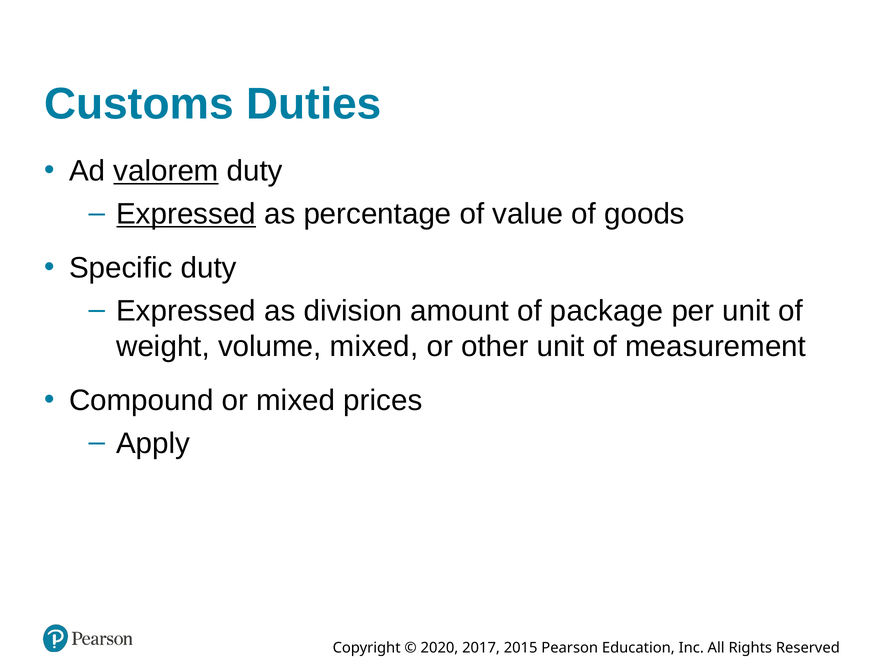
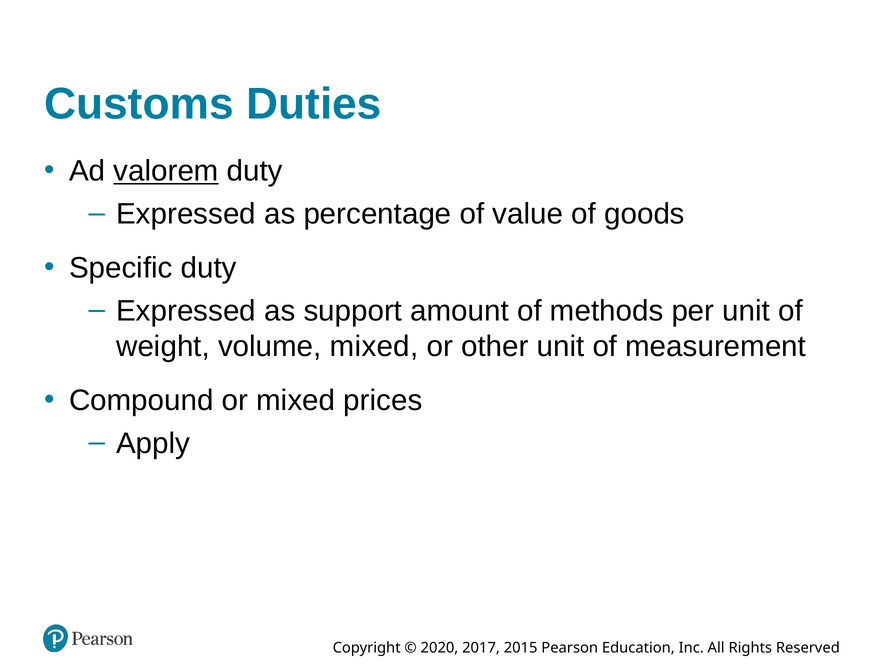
Expressed at (186, 214) underline: present -> none
division: division -> support
package: package -> methods
